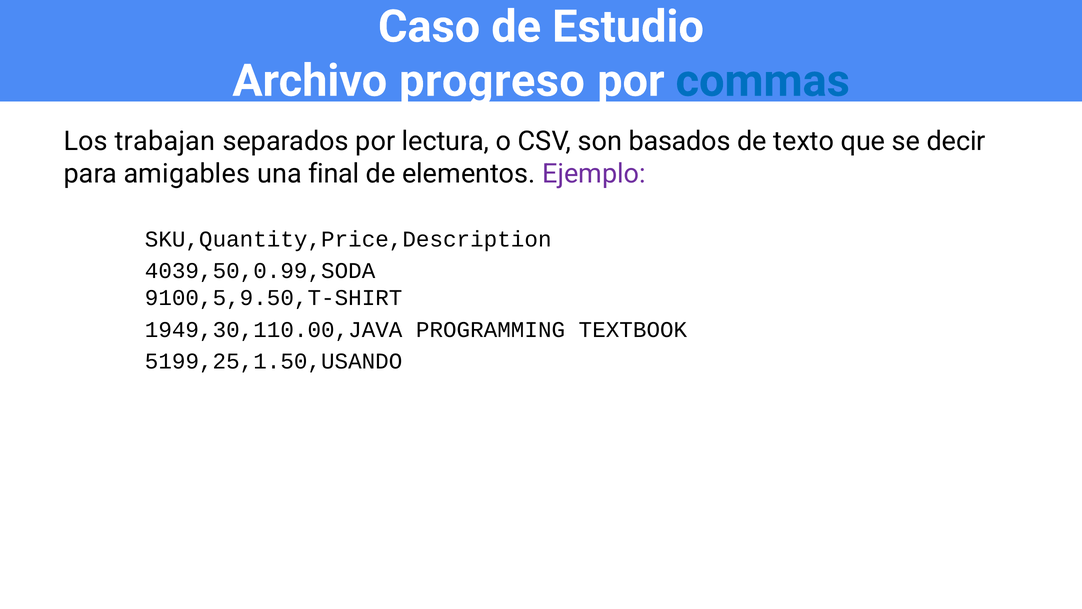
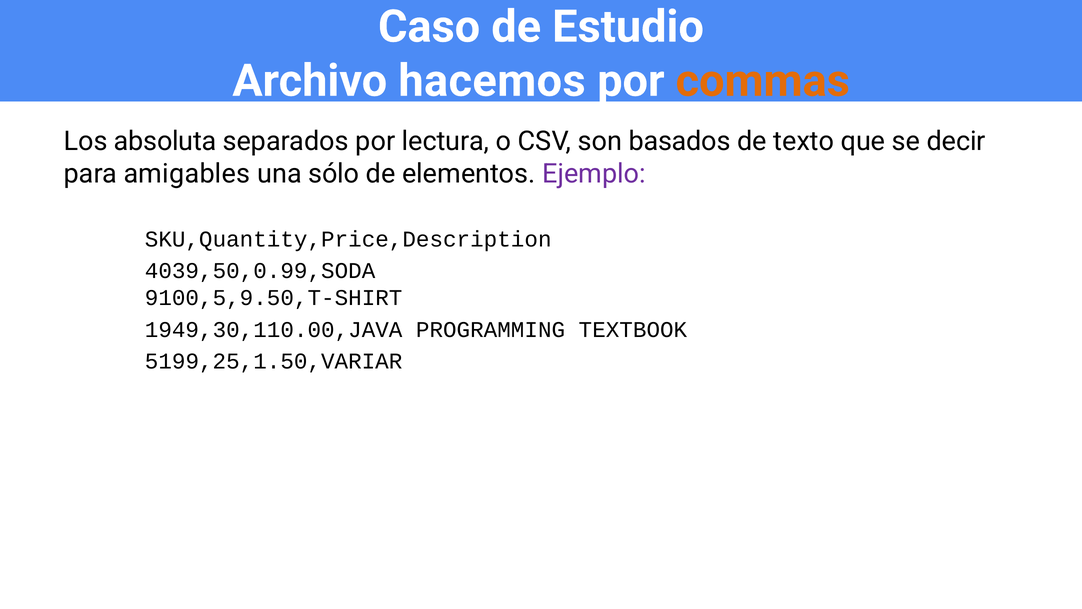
progreso: progreso -> hacemos
commas colour: blue -> orange
trabajan: trabajan -> absoluta
final: final -> sólo
5199,25,1.50,USANDO: 5199,25,1.50,USANDO -> 5199,25,1.50,VARIAR
